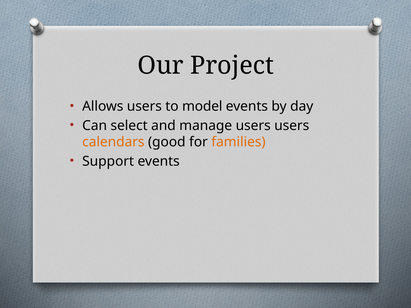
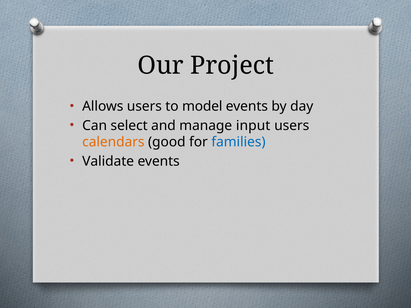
manage users: users -> input
families colour: orange -> blue
Support: Support -> Validate
